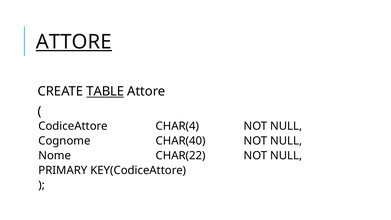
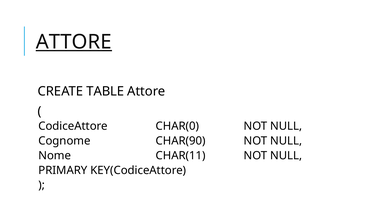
TABLE underline: present -> none
CHAR(4: CHAR(4 -> CHAR(0
CHAR(40: CHAR(40 -> CHAR(90
CHAR(22: CHAR(22 -> CHAR(11
